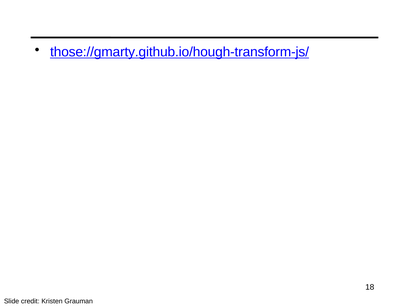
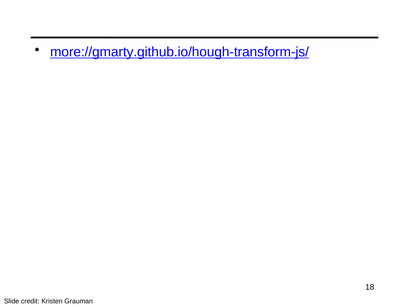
those://gmarty.github.io/hough-transform-js/: those://gmarty.github.io/hough-transform-js/ -> more://gmarty.github.io/hough-transform-js/
